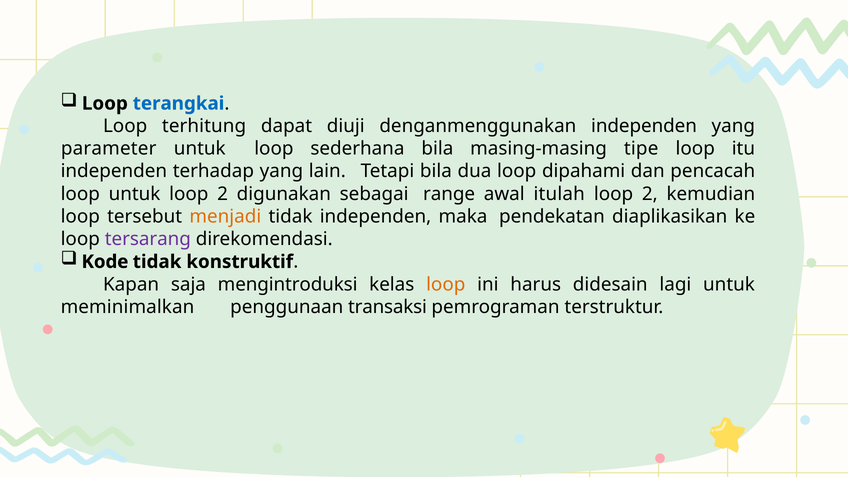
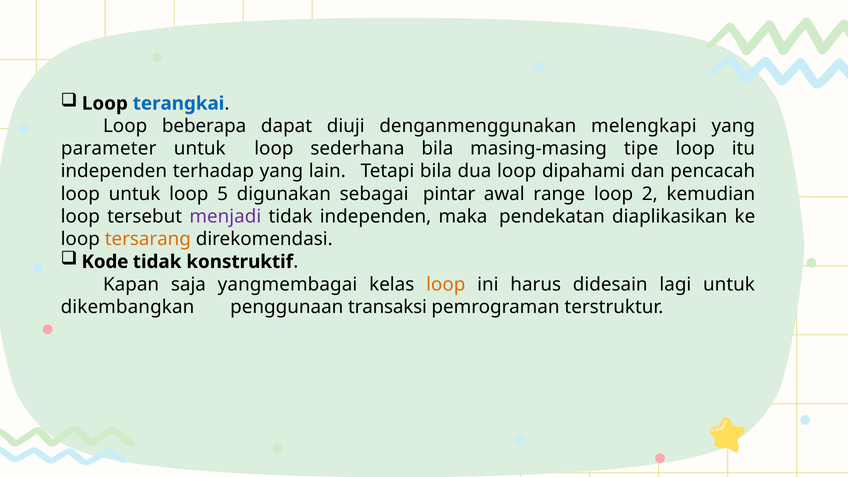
terhitung: terhitung -> beberapa
denganmenggunakan independen: independen -> melengkapi
untuk loop 2: 2 -> 5
range: range -> pintar
itulah: itulah -> range
menjadi colour: orange -> purple
tersarang colour: purple -> orange
mengintroduksi: mengintroduksi -> yangmembagai
meminimalkan: meminimalkan -> dikembangkan
